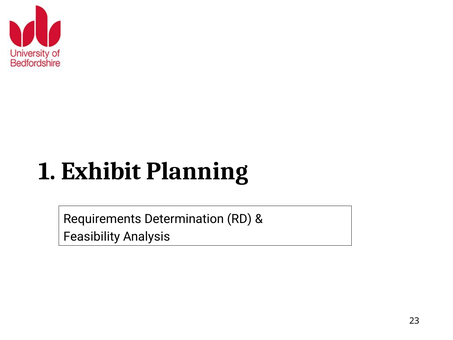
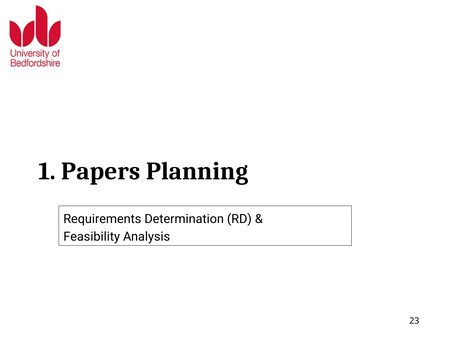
Exhibit: Exhibit -> Papers
